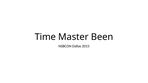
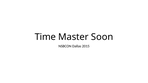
Been: Been -> Soon
